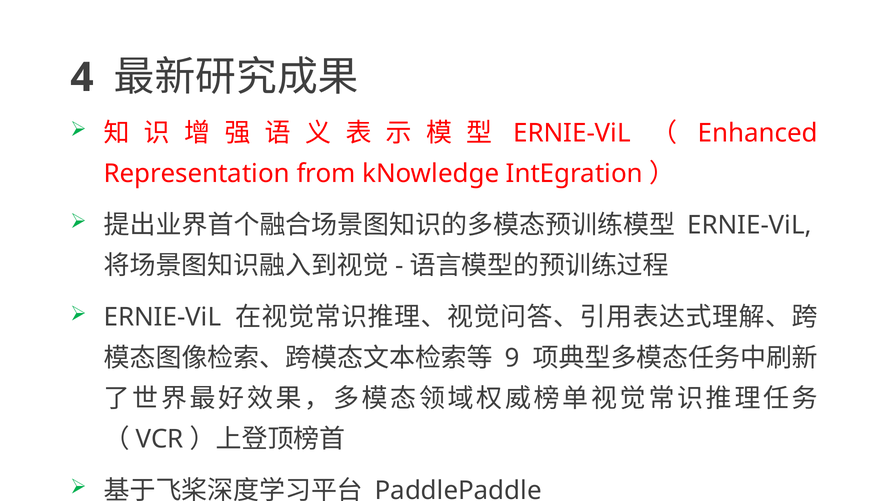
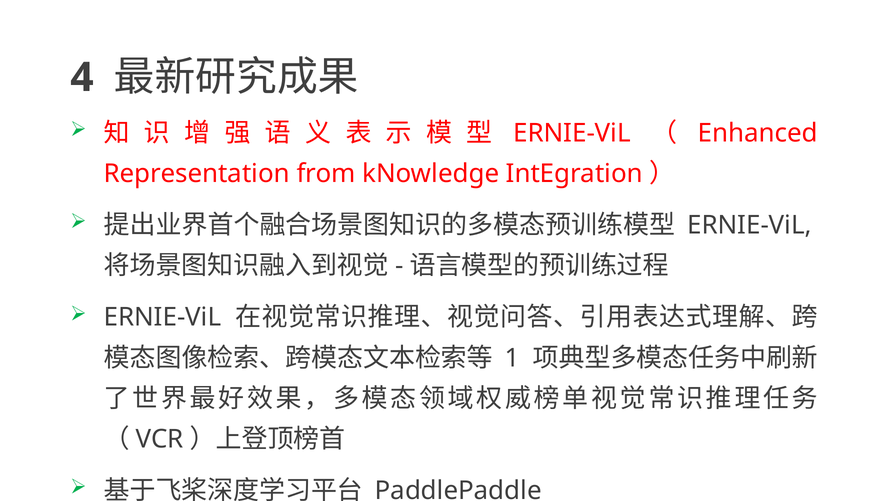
9: 9 -> 1
